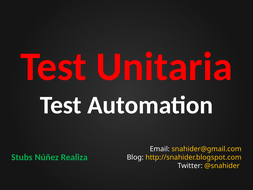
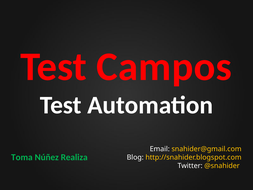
Unitaria: Unitaria -> Campos
Stubs: Stubs -> Toma
